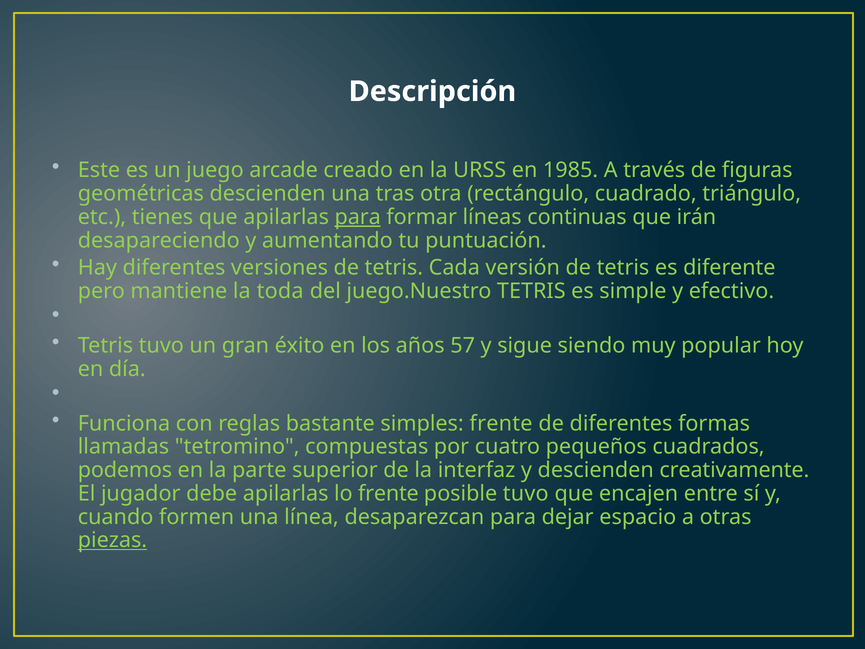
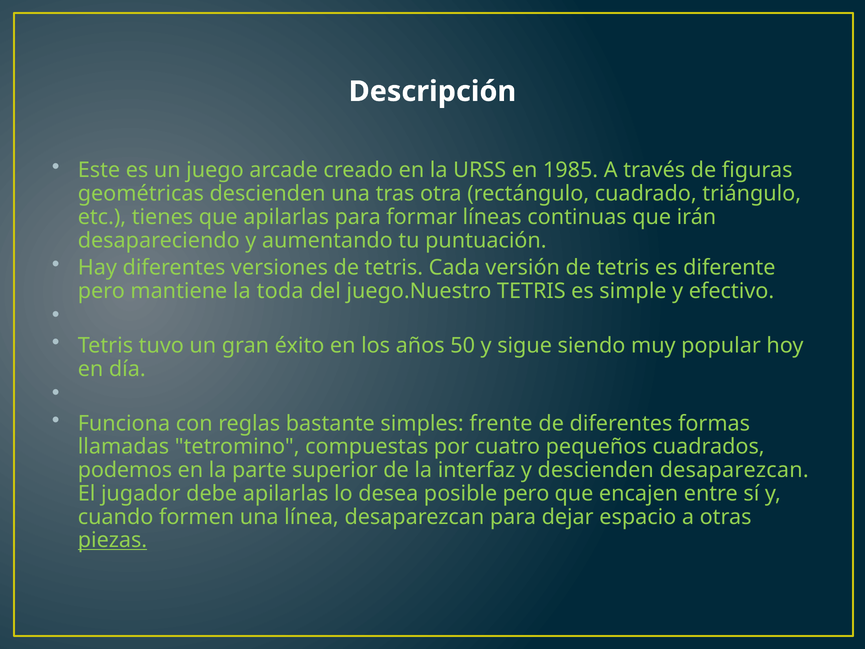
para at (358, 217) underline: present -> none
57: 57 -> 50
descienden creativamente: creativamente -> desaparezcan
lo frente: frente -> desea
posible tuvo: tuvo -> pero
